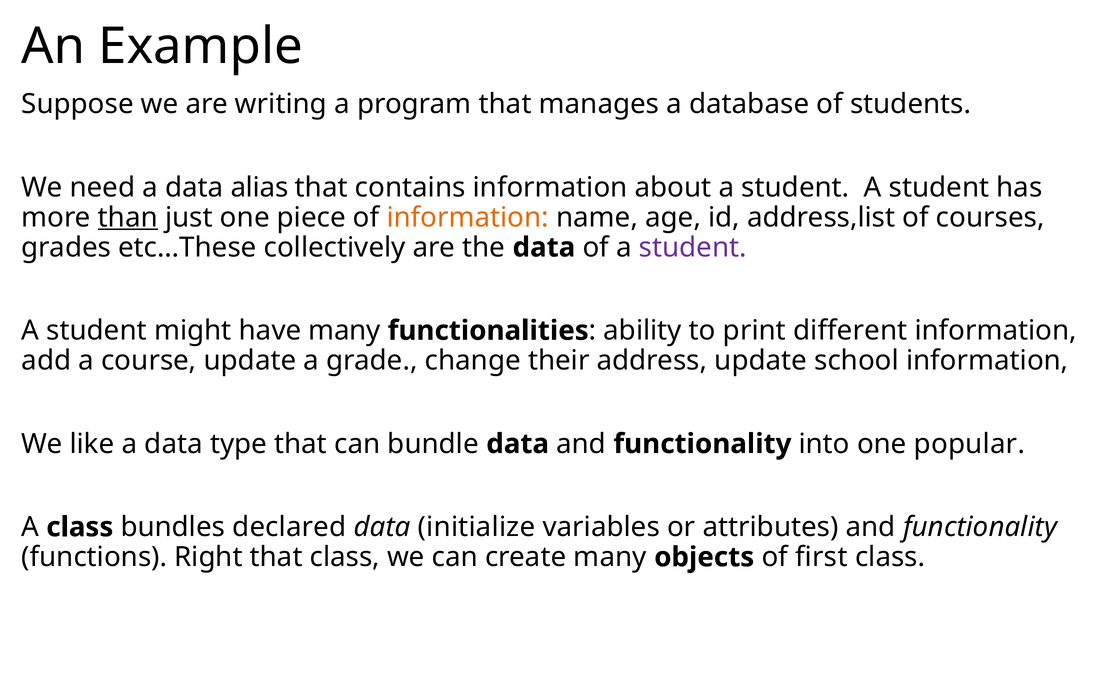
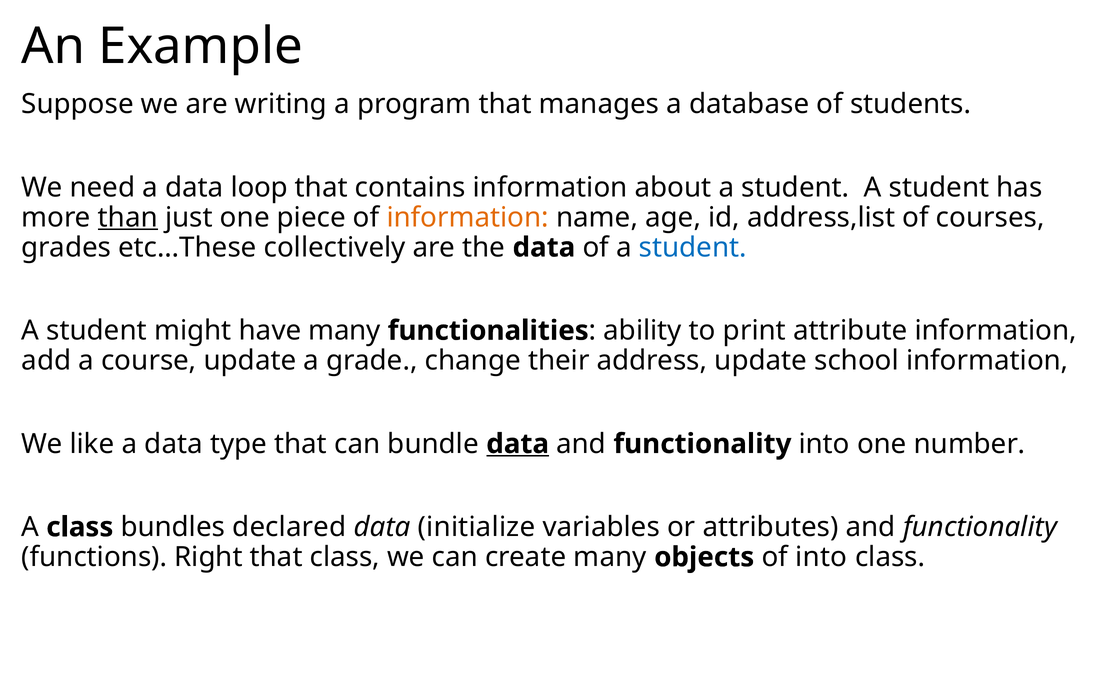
alias: alias -> loop
student at (693, 247) colour: purple -> blue
different: different -> attribute
data at (518, 444) underline: none -> present
popular: popular -> number
of first: first -> into
